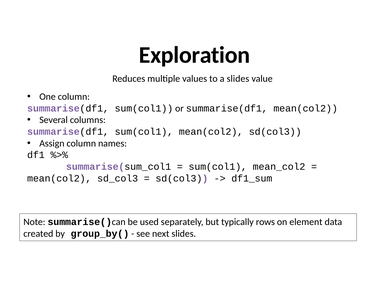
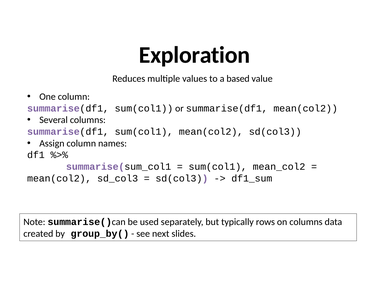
a slides: slides -> based
on element: element -> columns
